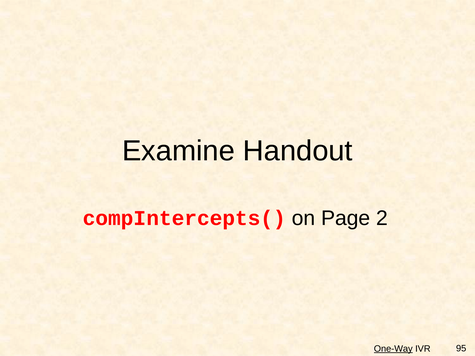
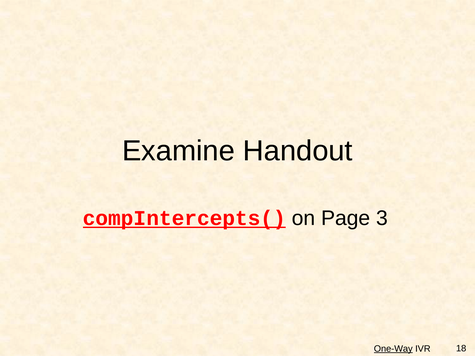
compIntercepts( underline: none -> present
2: 2 -> 3
95: 95 -> 18
